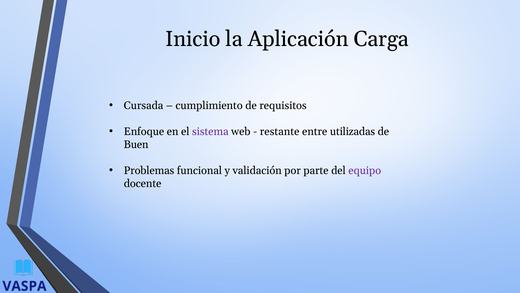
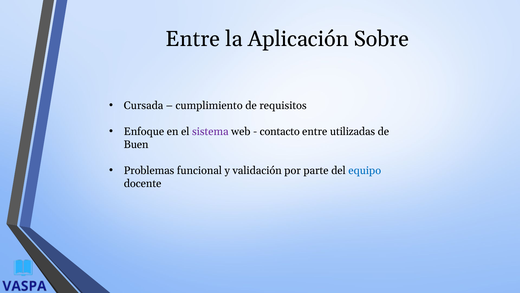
Inicio at (193, 39): Inicio -> Entre
Carga: Carga -> Sobre
restante: restante -> contacto
equipo colour: purple -> blue
